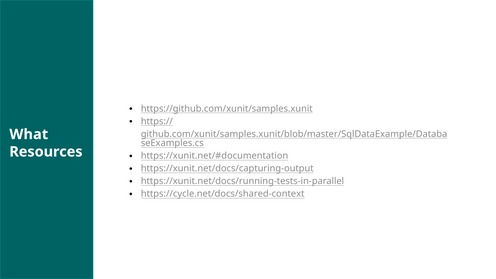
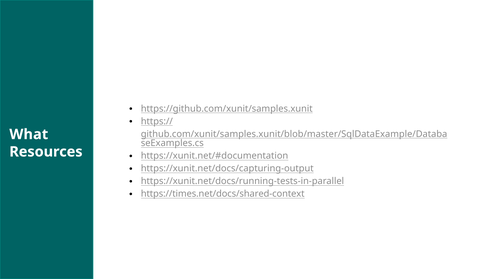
https://cycle.net/docs/shared-context: https://cycle.net/docs/shared-context -> https://times.net/docs/shared-context
